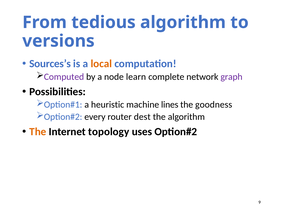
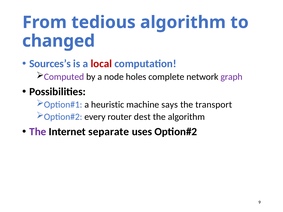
versions: versions -> changed
local colour: orange -> red
learn: learn -> holes
lines: lines -> says
goodness: goodness -> transport
The at (38, 132) colour: orange -> purple
topology: topology -> separate
